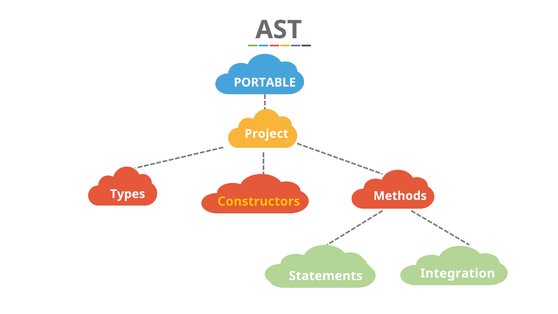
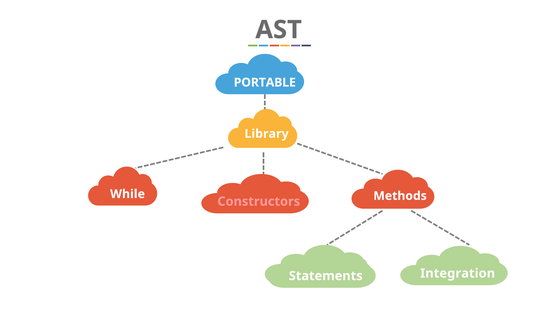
Project: Project -> Library
Types: Types -> While
Constructors at (259, 201) colour: yellow -> pink
